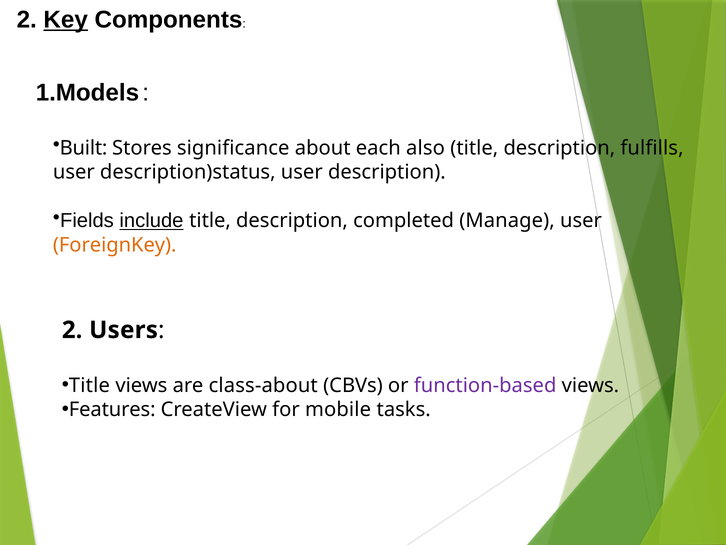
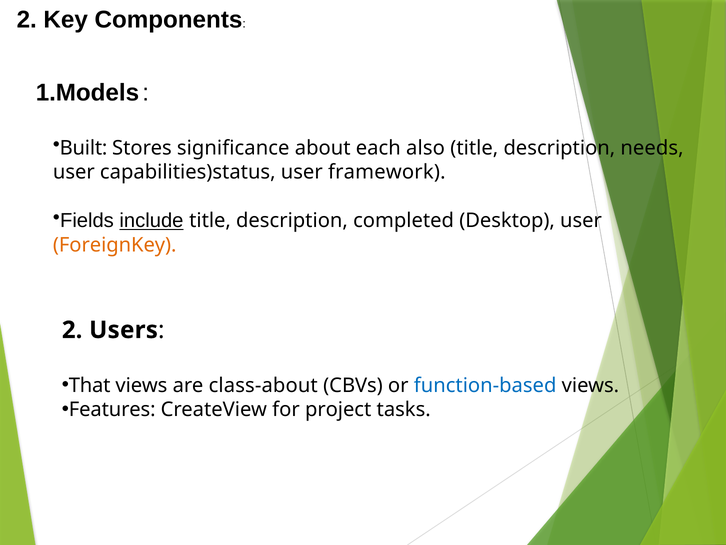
Key underline: present -> none
fulfills: fulfills -> needs
description)status: description)status -> capabilities)status
user description: description -> framework
Manage: Manage -> Desktop
Title at (89, 385): Title -> That
function-based colour: purple -> blue
mobile: mobile -> project
